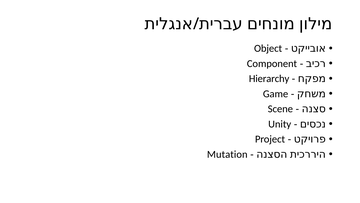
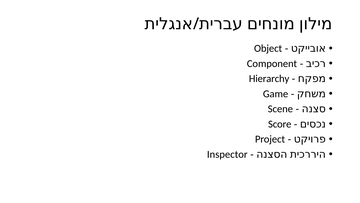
Unity: Unity -> Score
Mutation: Mutation -> Inspector
